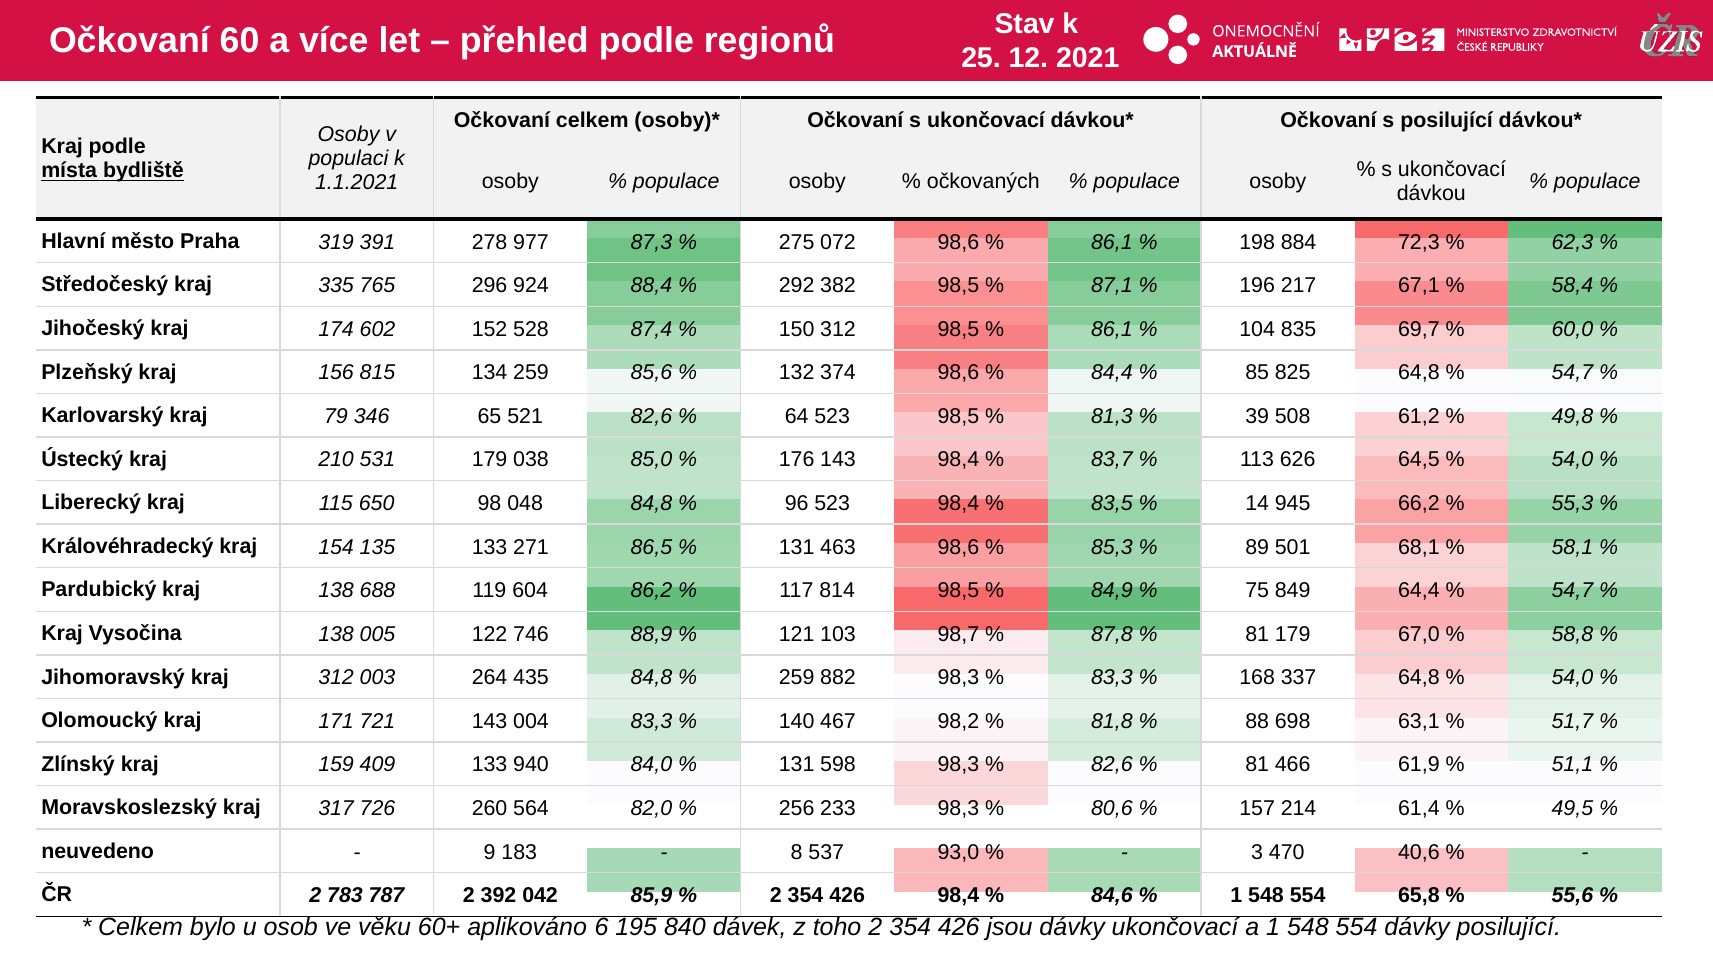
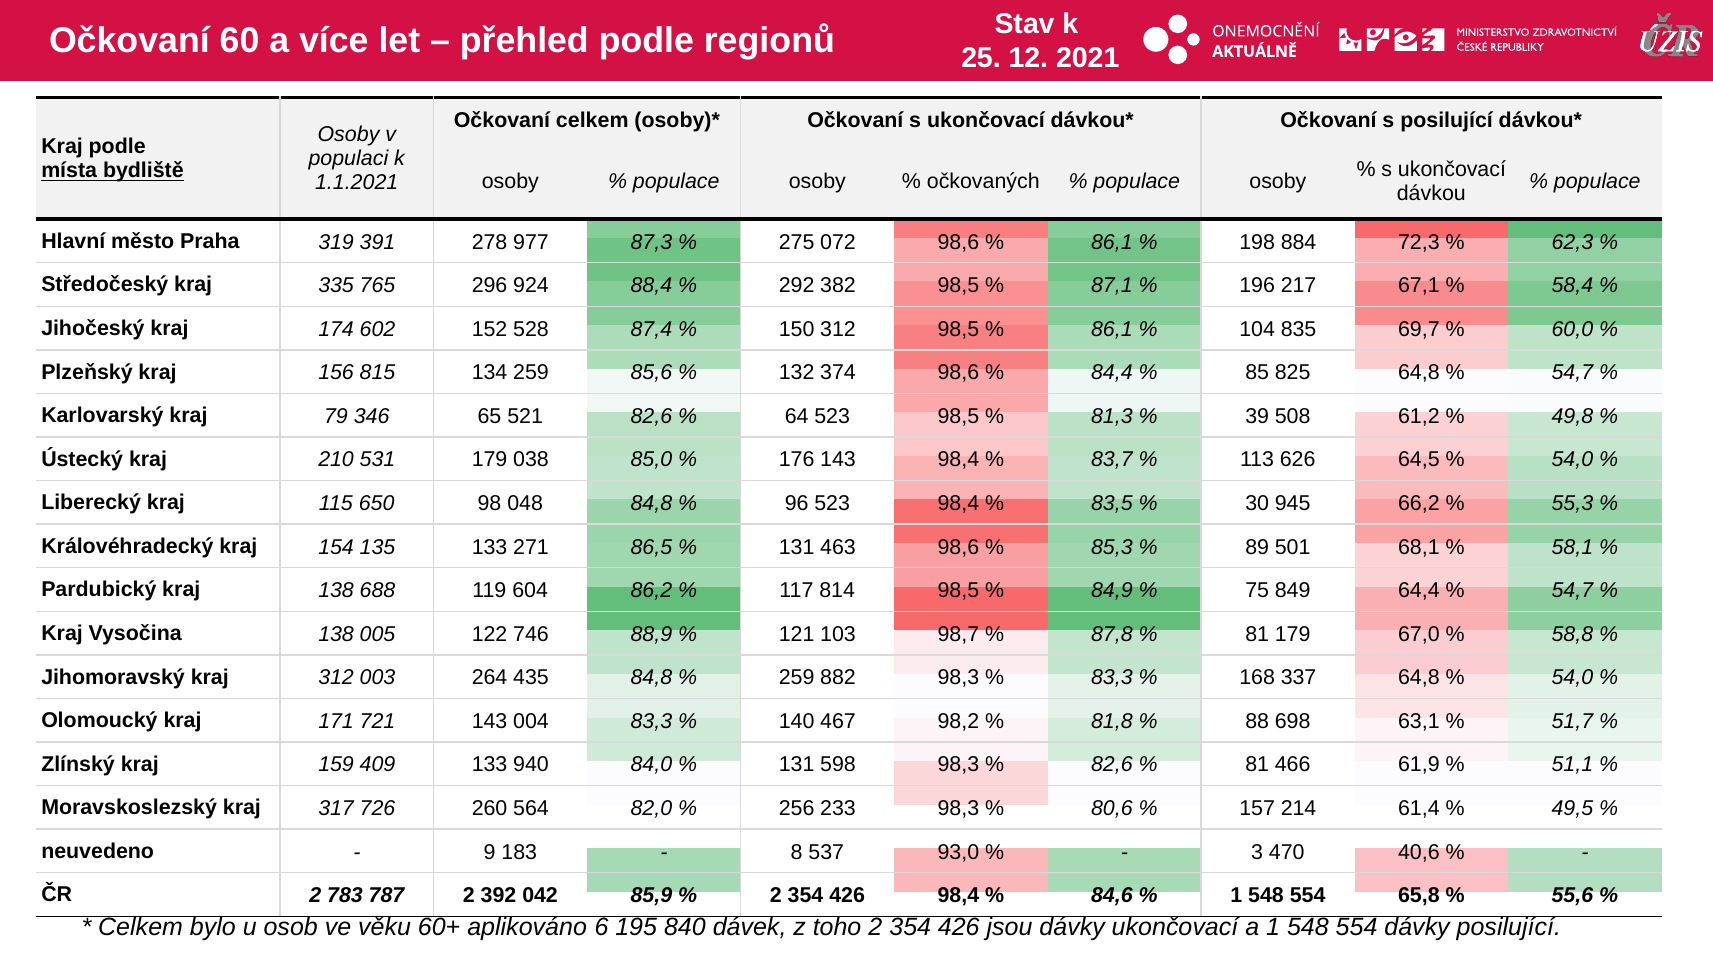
14: 14 -> 30
